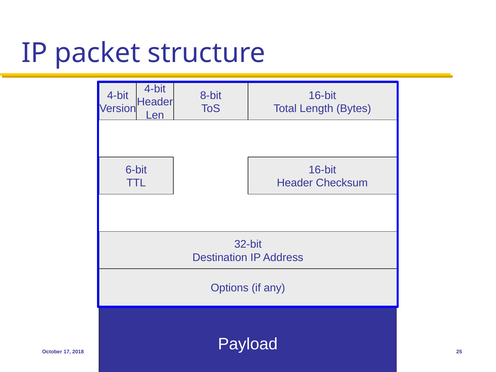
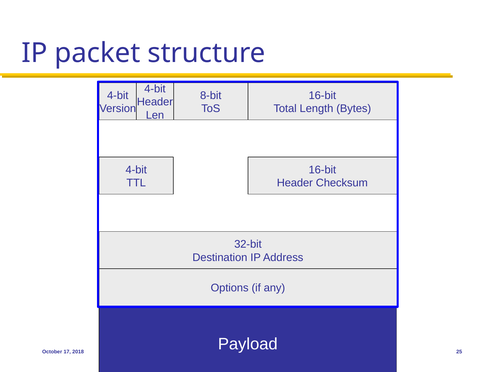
6-bit at (136, 170): 6-bit -> 4-bit
